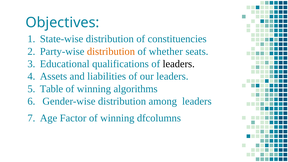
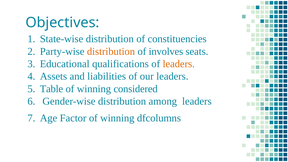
whether: whether -> involves
leaders at (179, 64) colour: black -> orange
algorithms: algorithms -> considered
